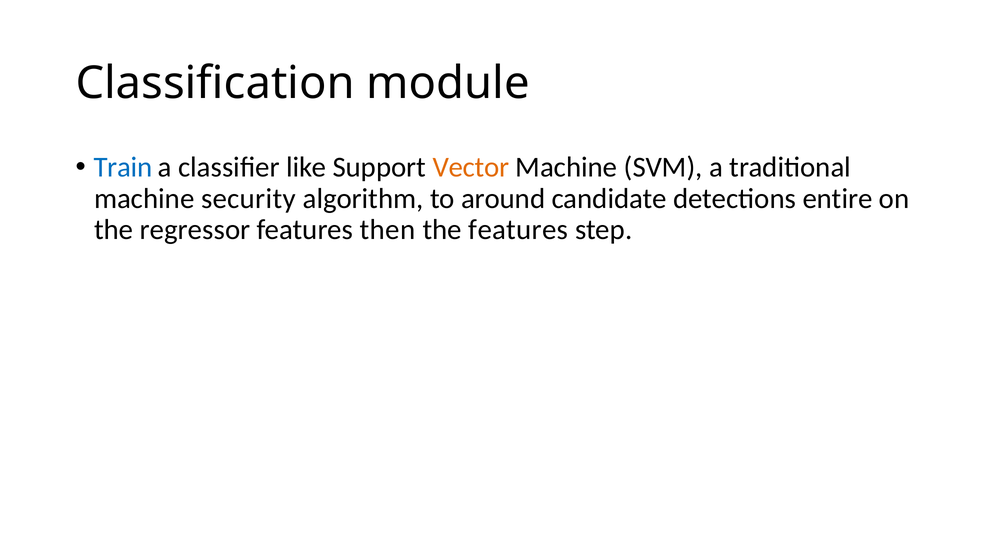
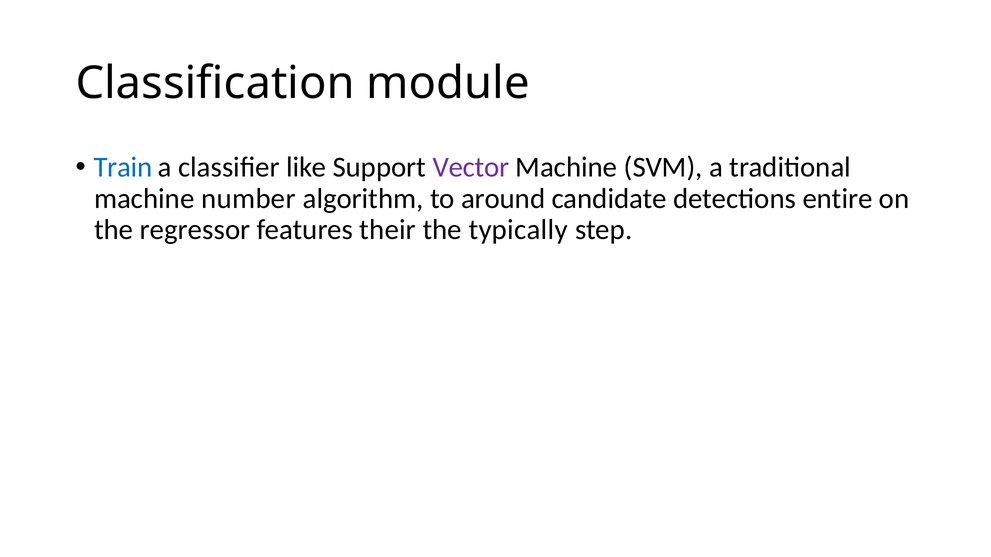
Vector colour: orange -> purple
security: security -> number
then: then -> their
the features: features -> typically
